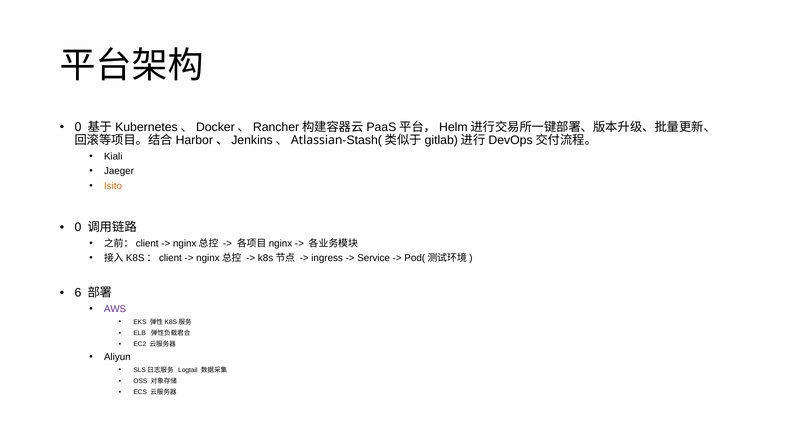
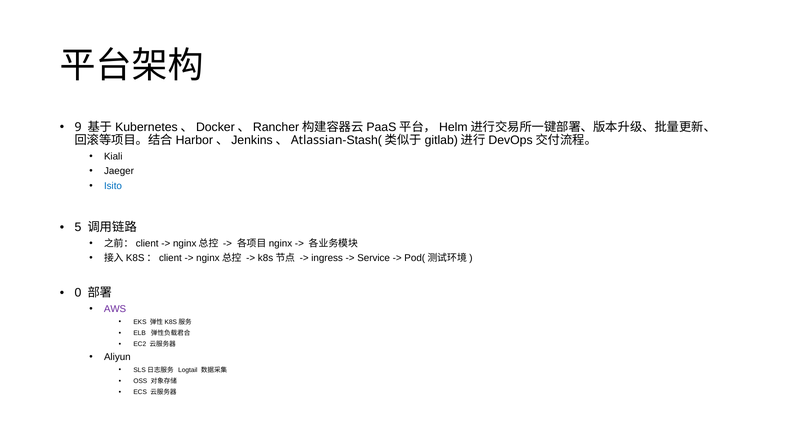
0 at (78, 127): 0 -> 9
Isito colour: orange -> blue
0 at (78, 227): 0 -> 5
6: 6 -> 0
